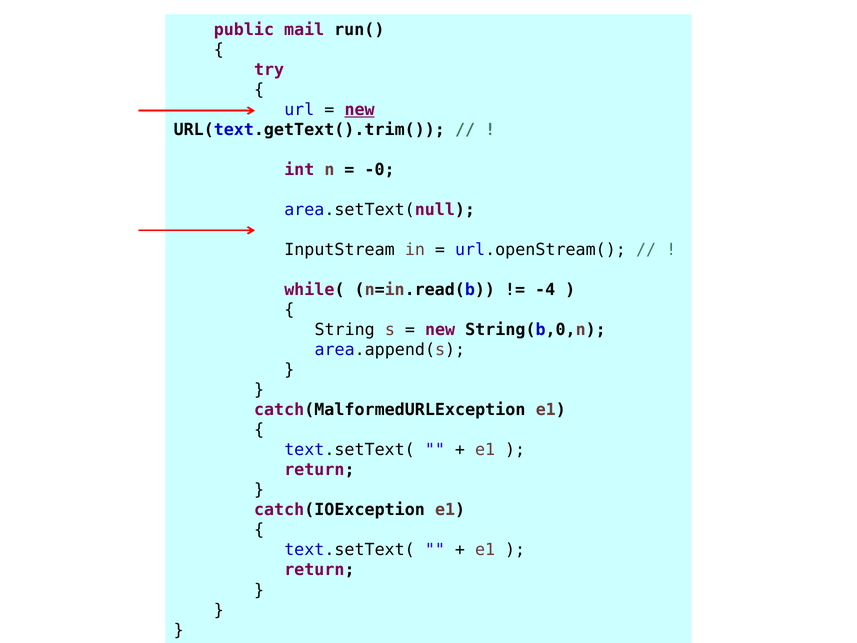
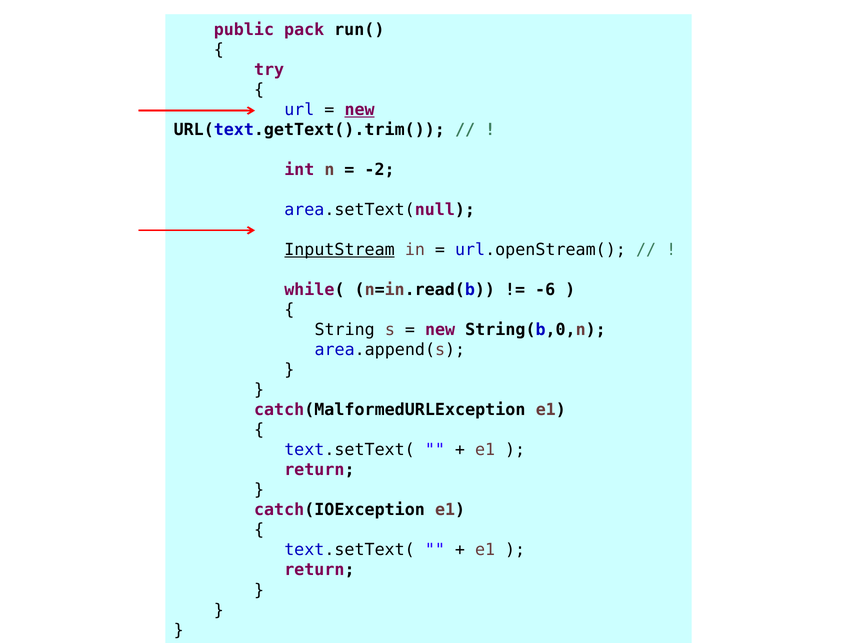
mail: mail -> pack
-0: -0 -> -2
InputStream underline: none -> present
-4: -4 -> -6
